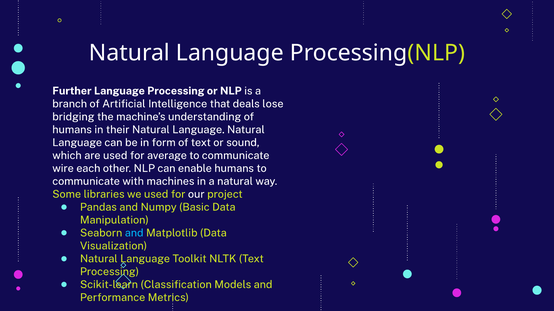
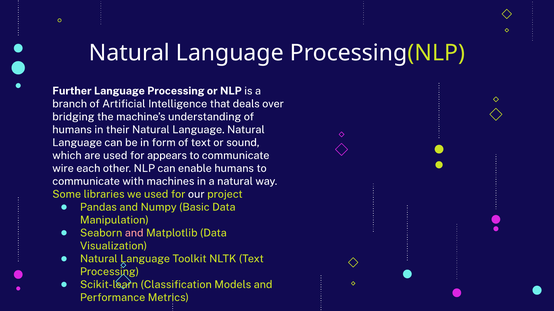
lose: lose -> over
average: average -> appears
and at (134, 233) colour: light blue -> pink
